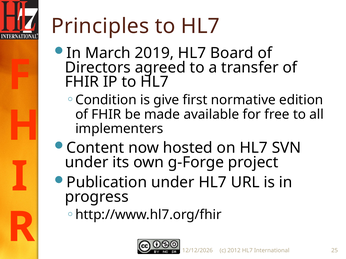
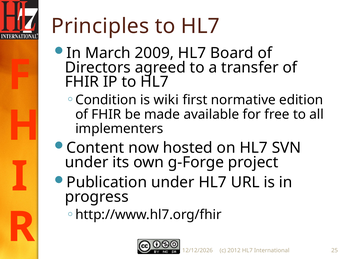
2019: 2019 -> 2009
give: give -> wiki
